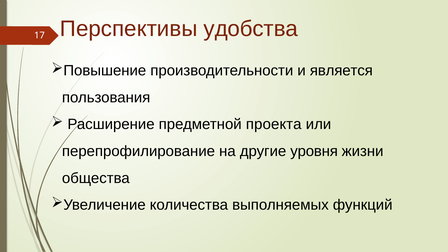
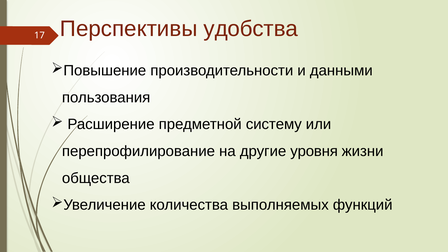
является: является -> данными
проекта: проекта -> систему
